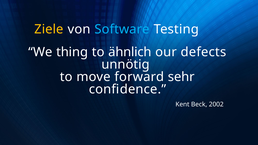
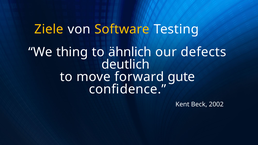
Software colour: light blue -> yellow
unnötig: unnötig -> deutlich
sehr: sehr -> gute
